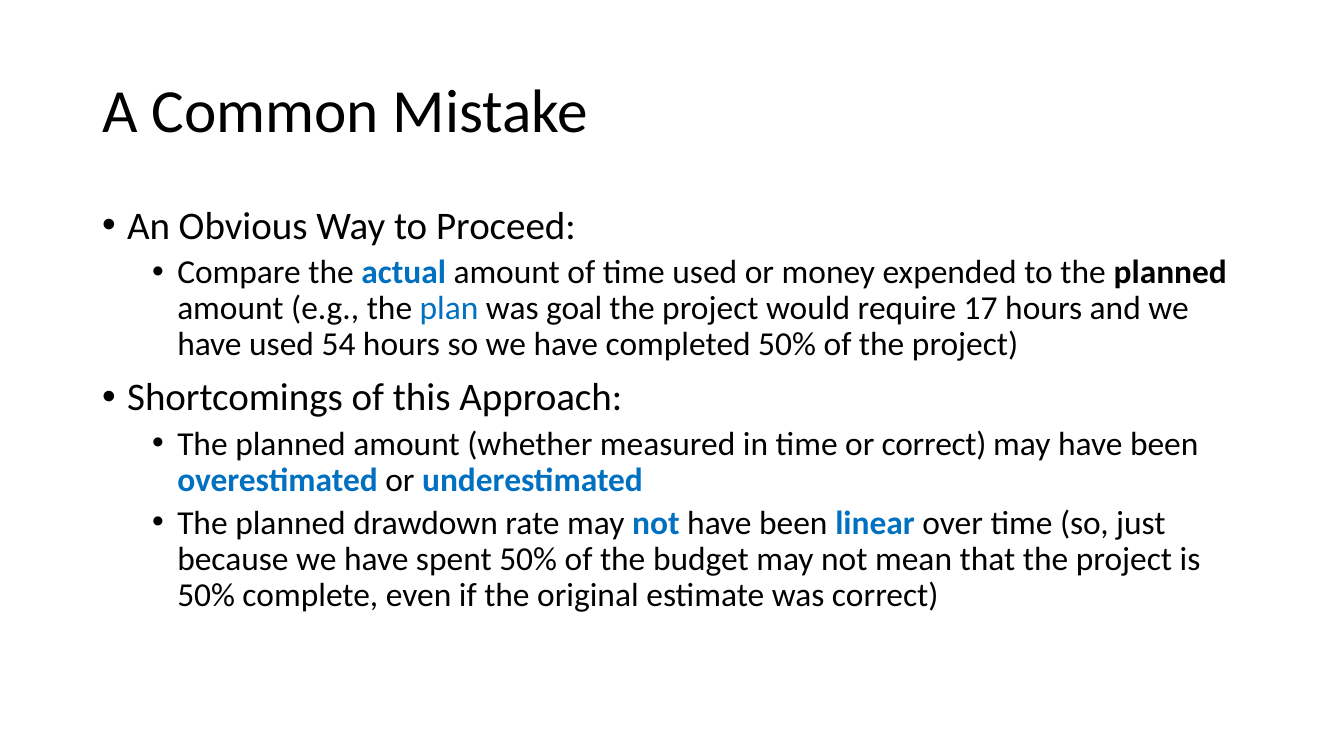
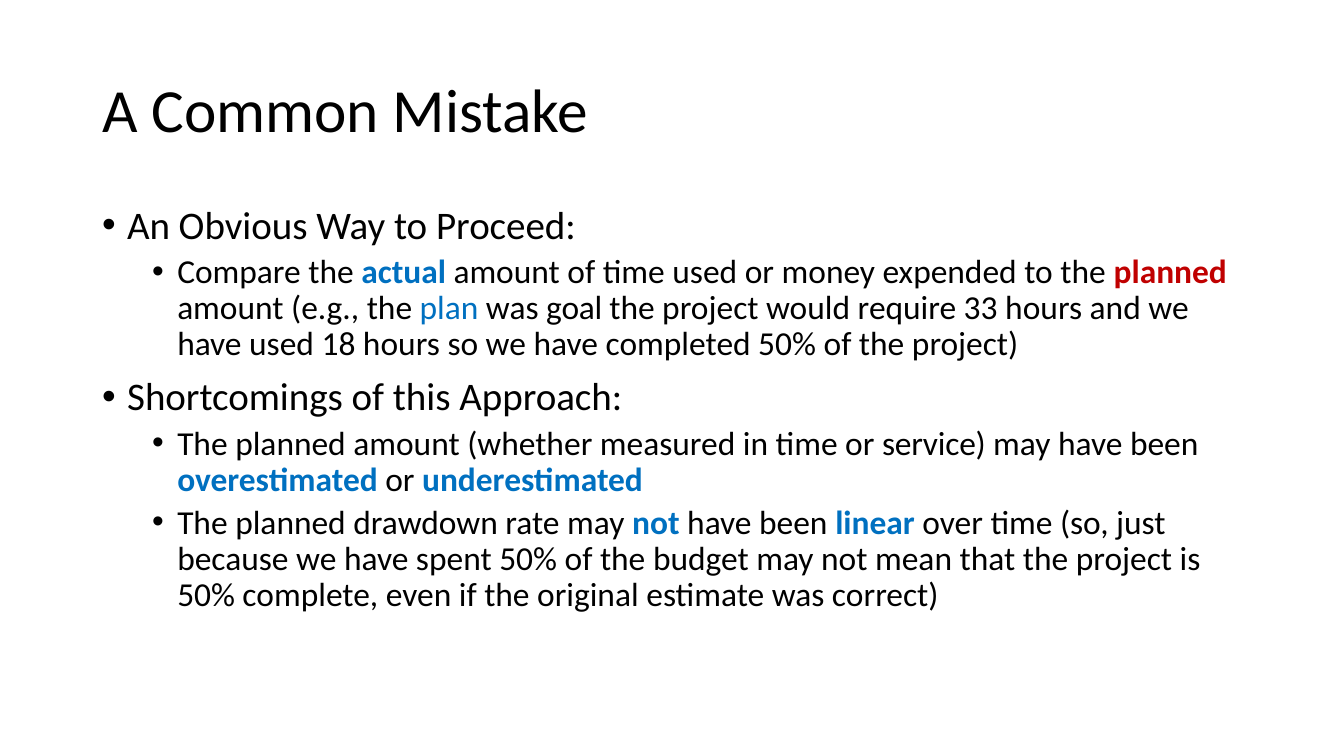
planned at (1170, 272) colour: black -> red
17: 17 -> 33
54: 54 -> 18
or correct: correct -> service
